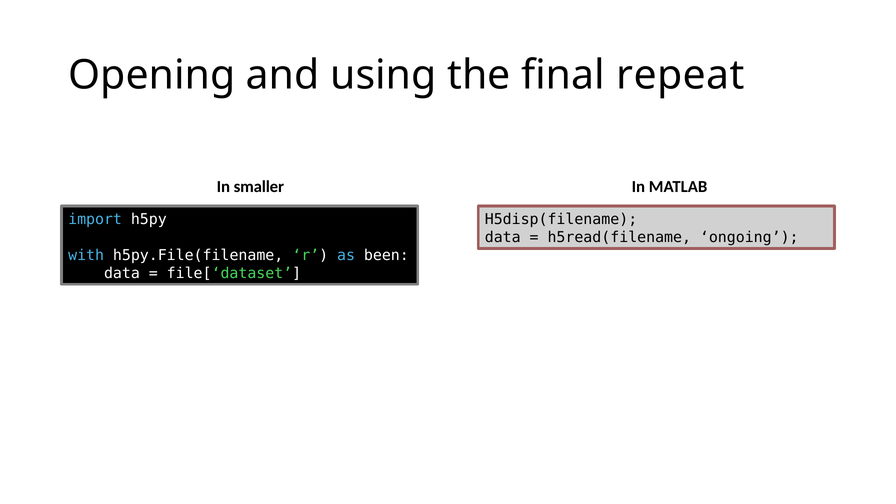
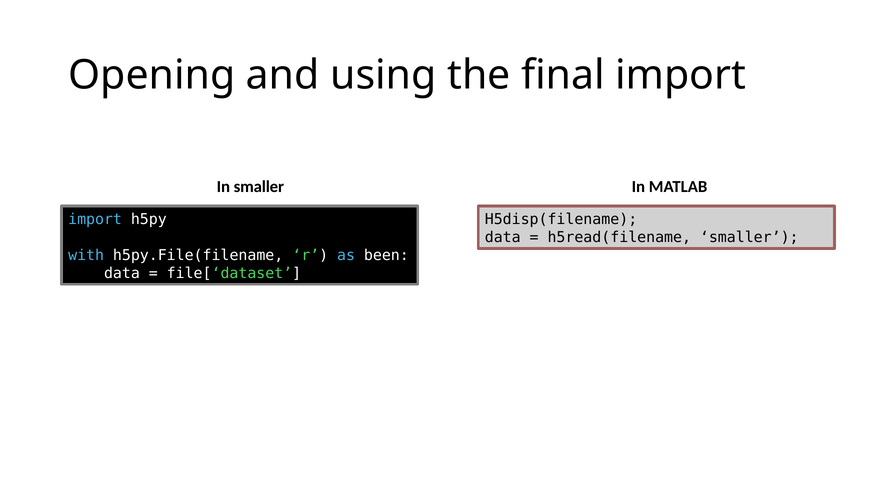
final repeat: repeat -> import
h5read(filename ongoing: ongoing -> smaller
